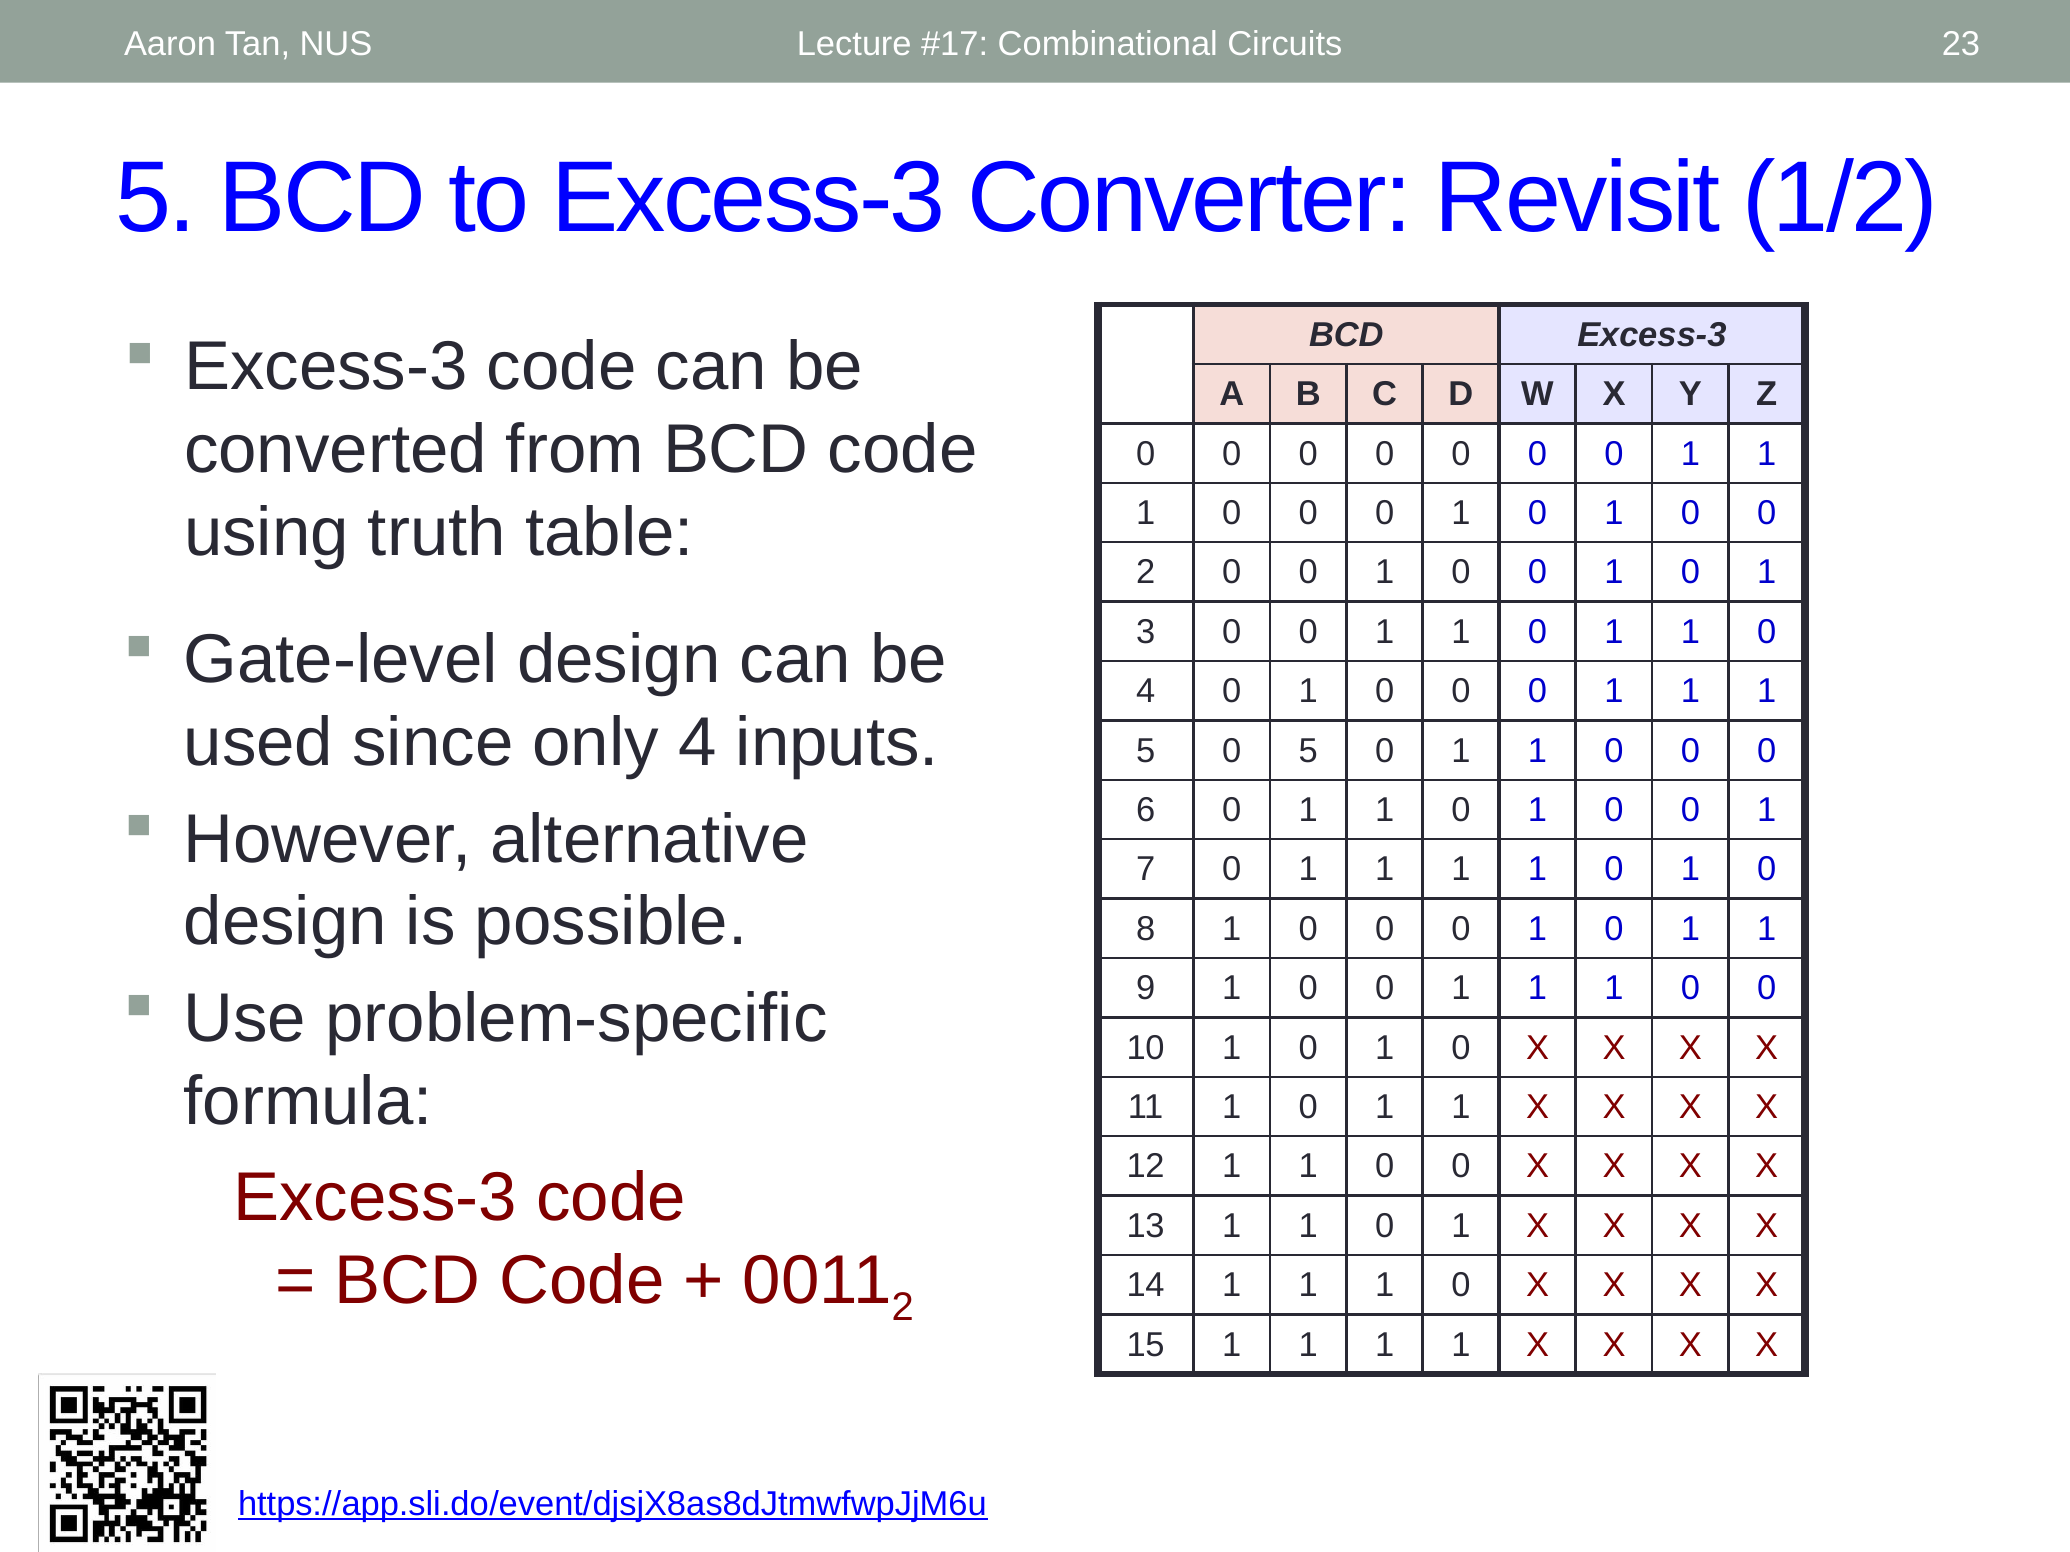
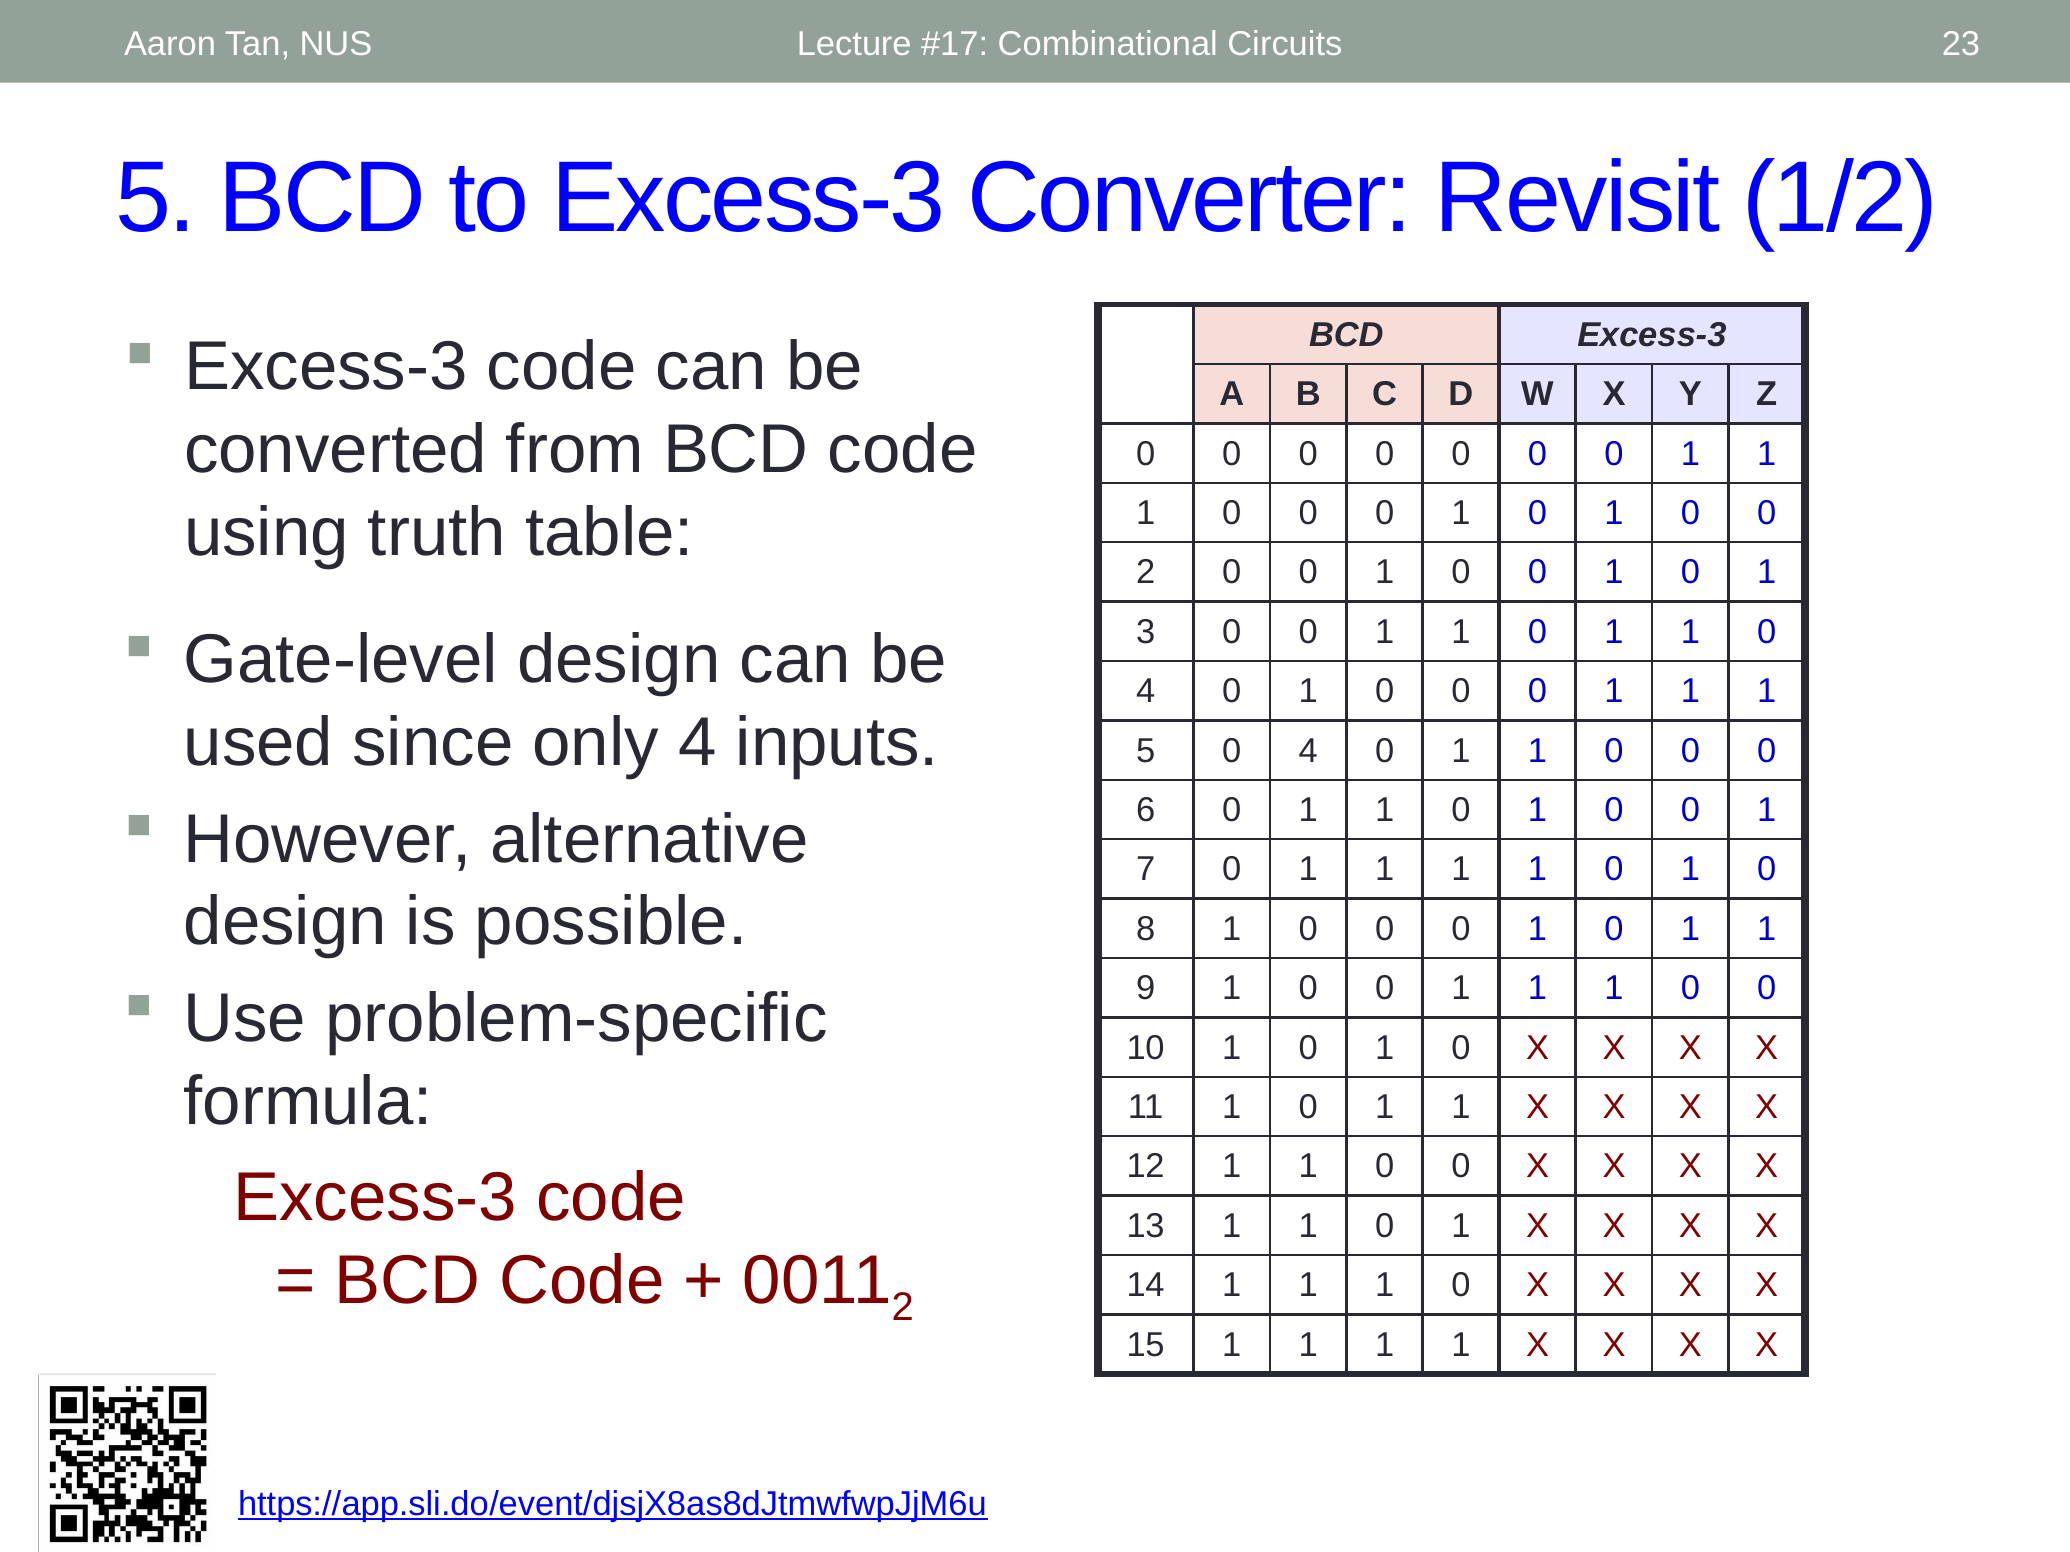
5 0 5: 5 -> 4
